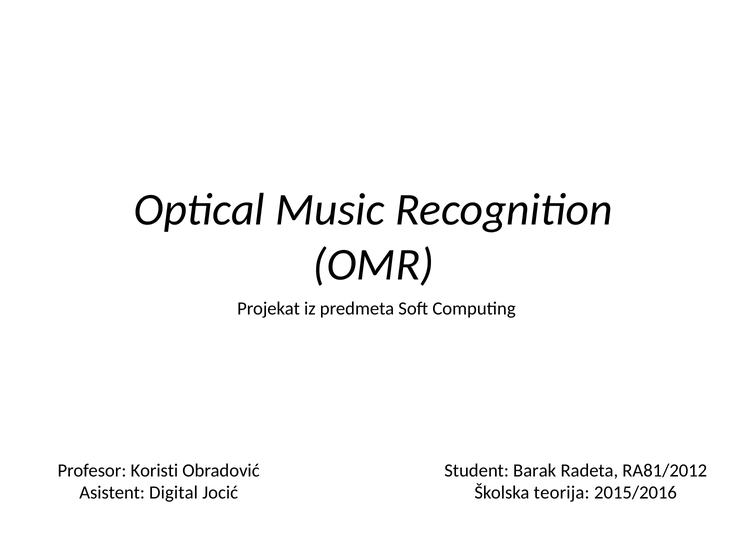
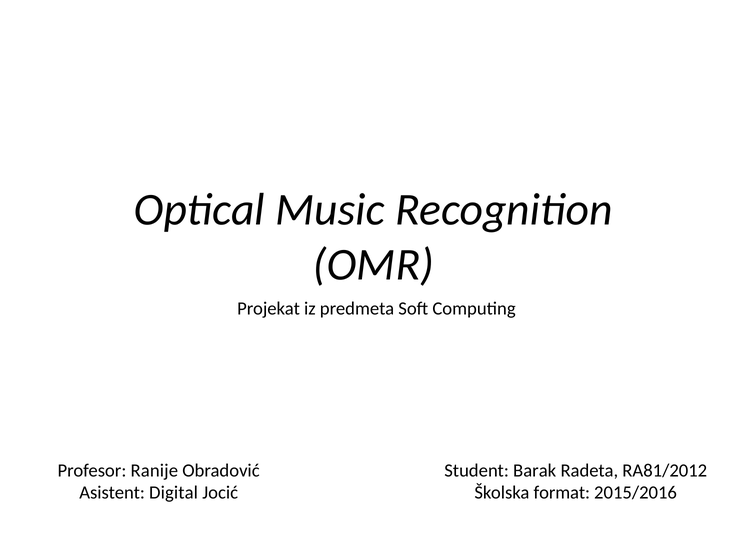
Koristi: Koristi -> Ranije
teorija: teorija -> format
